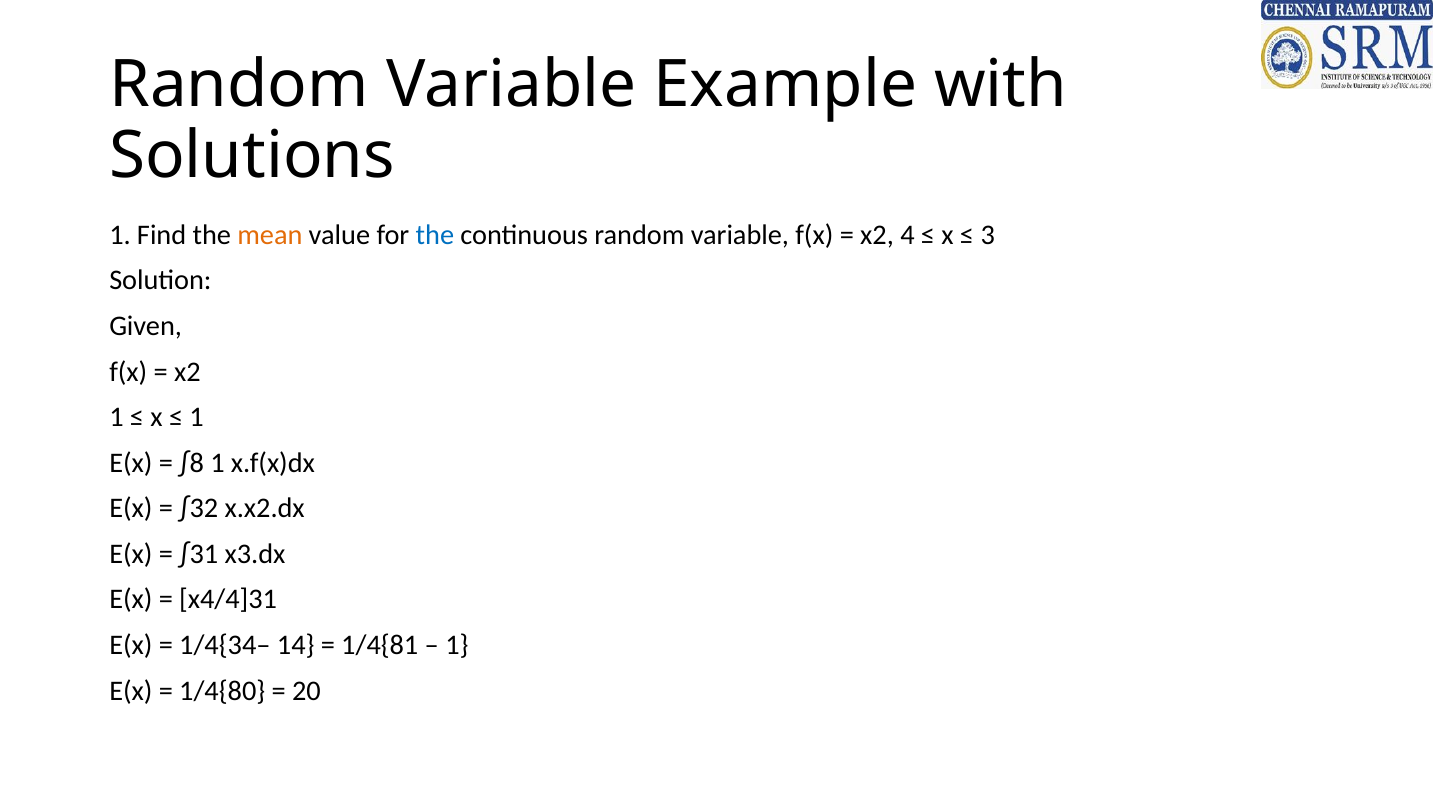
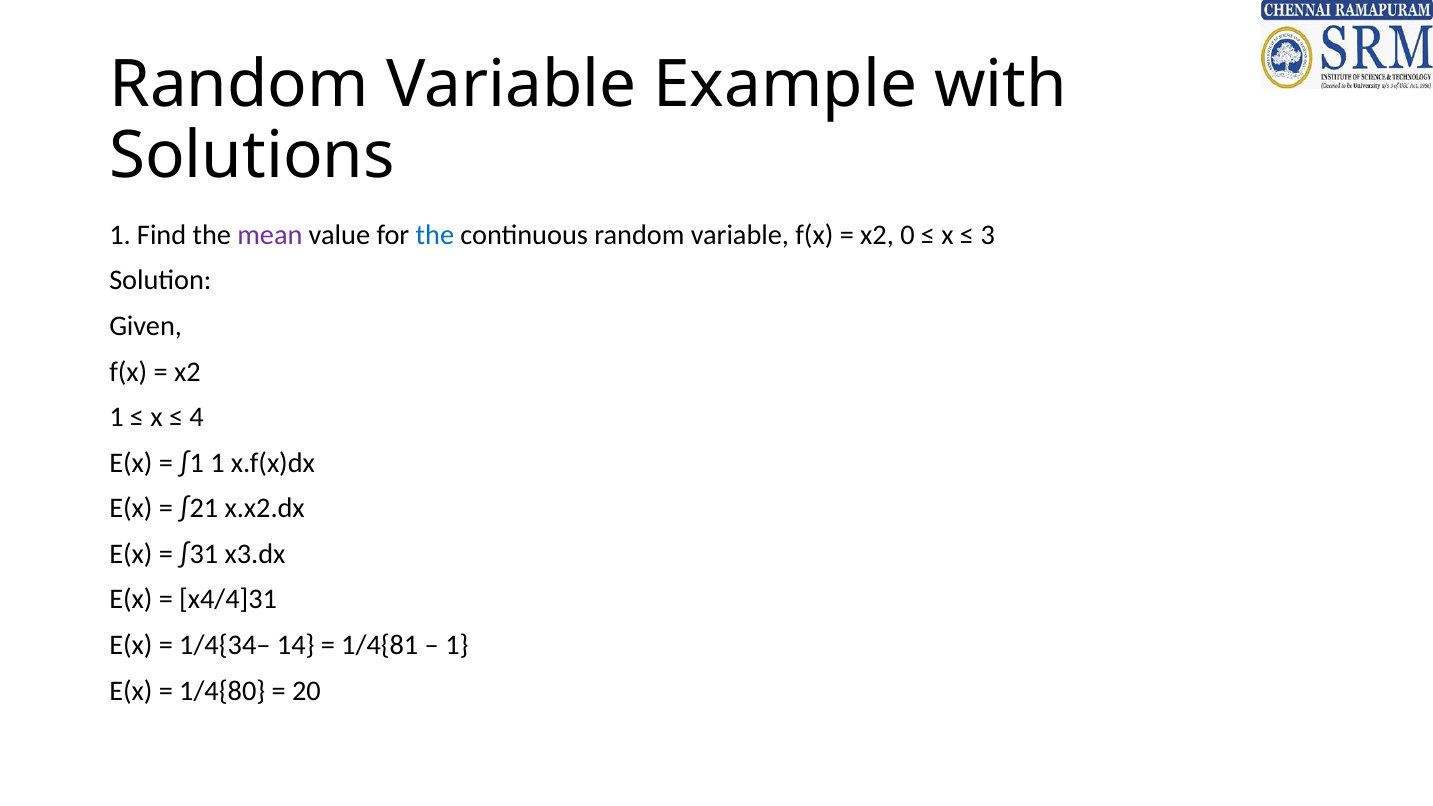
mean colour: orange -> purple
4: 4 -> 0
1 at (197, 417): 1 -> 4
∫8: ∫8 -> ∫1
∫32: ∫32 -> ∫21
